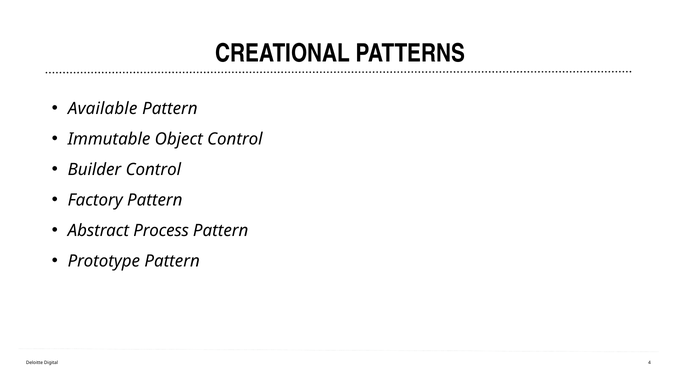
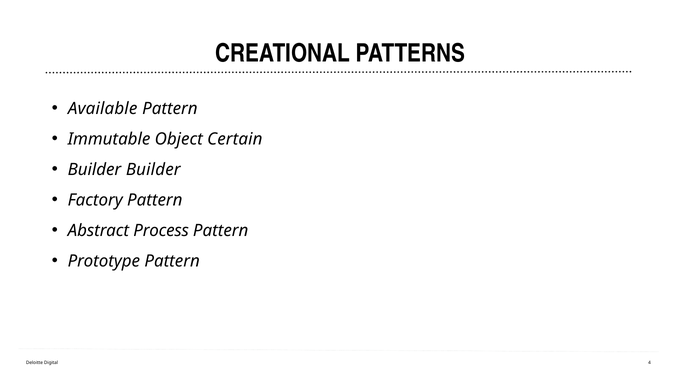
Object Control: Control -> Certain
Builder Control: Control -> Builder
